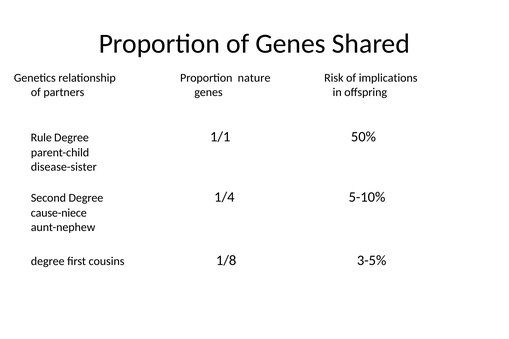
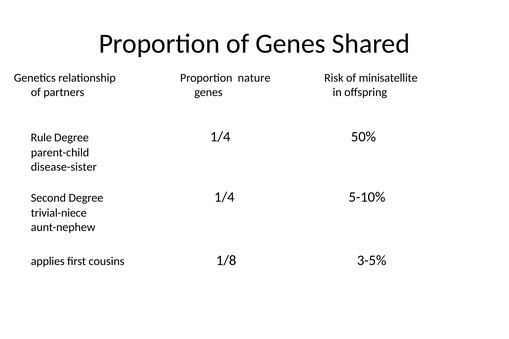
implications: implications -> minisatellite
1/1 at (220, 137): 1/1 -> 1/4
cause-niece: cause-niece -> trivial-niece
degree at (48, 261): degree -> applies
